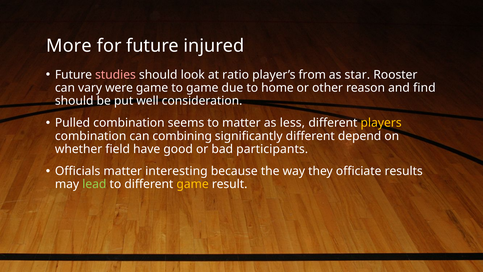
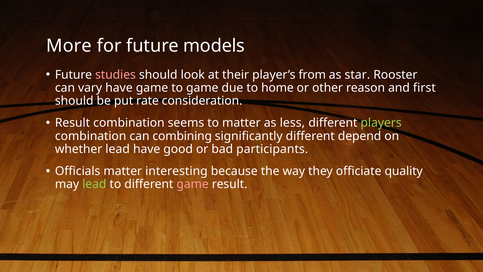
injured: injured -> models
ratio: ratio -> their
vary were: were -> have
find: find -> first
well: well -> rate
Pulled at (73, 123): Pulled -> Result
players colour: yellow -> light green
whether field: field -> lead
results: results -> quality
game at (193, 184) colour: yellow -> pink
